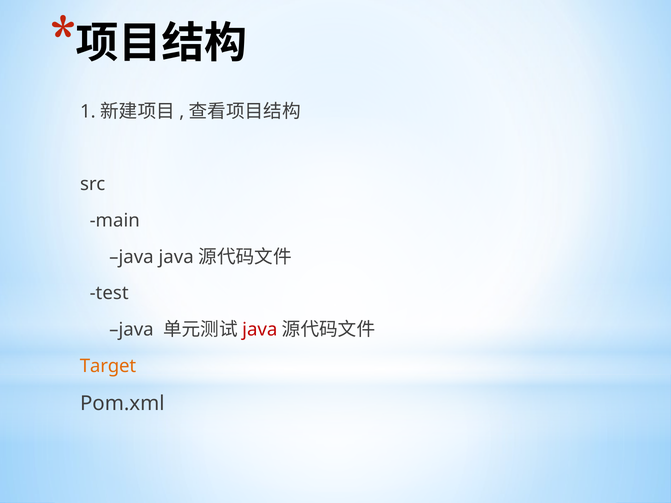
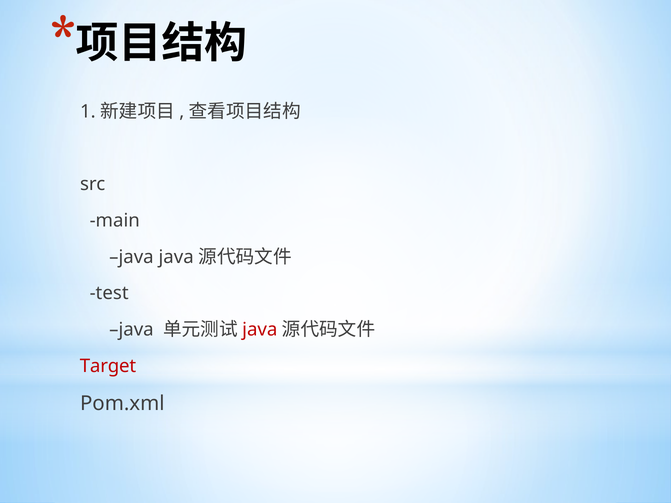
Target colour: orange -> red
